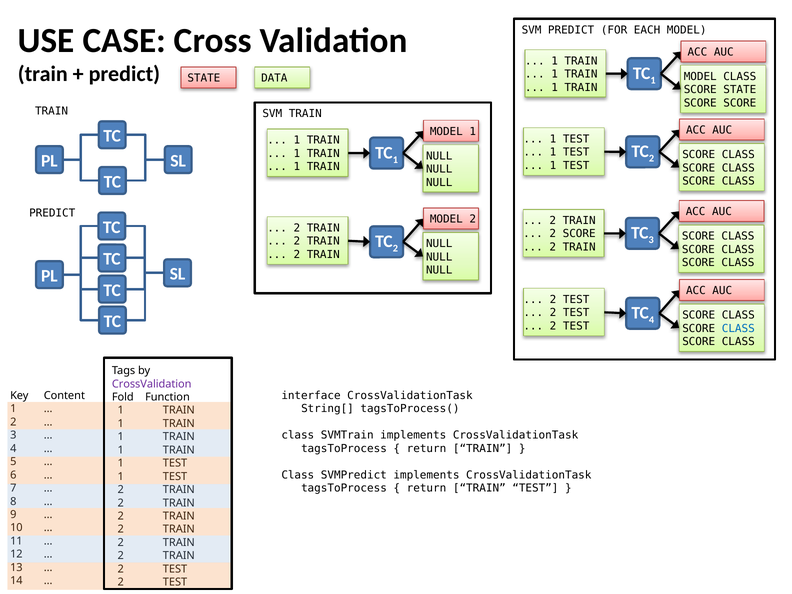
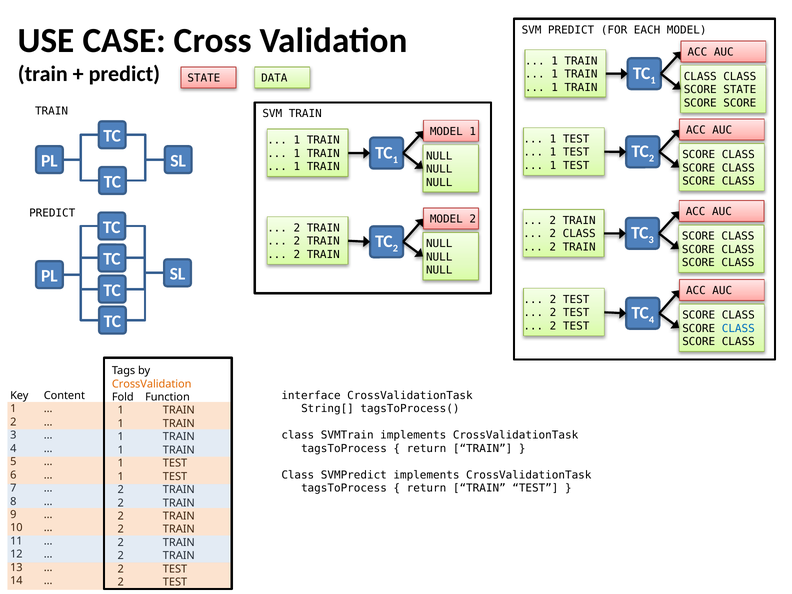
MODEL at (700, 77): MODEL -> CLASS
2 SCORE: SCORE -> CLASS
CrossValidation colour: purple -> orange
